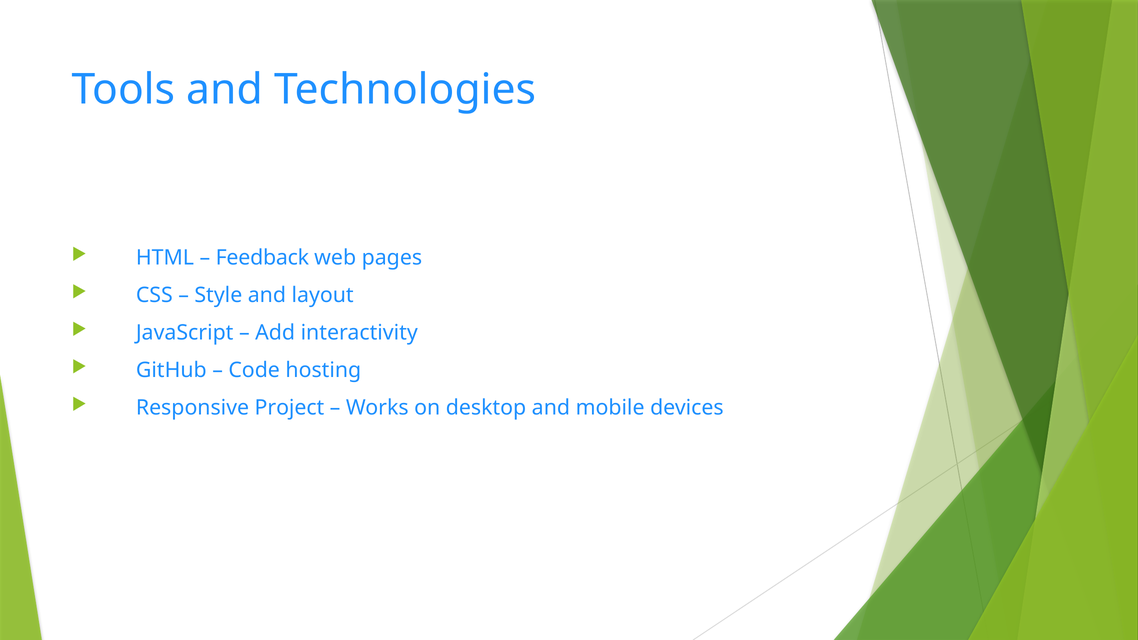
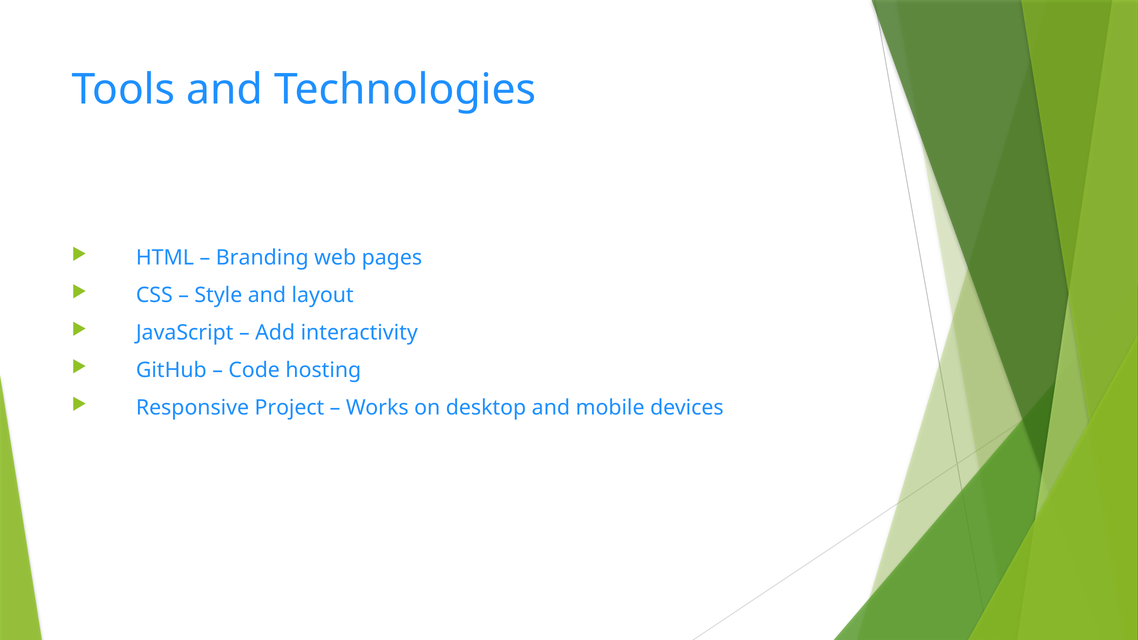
Feedback: Feedback -> Branding
